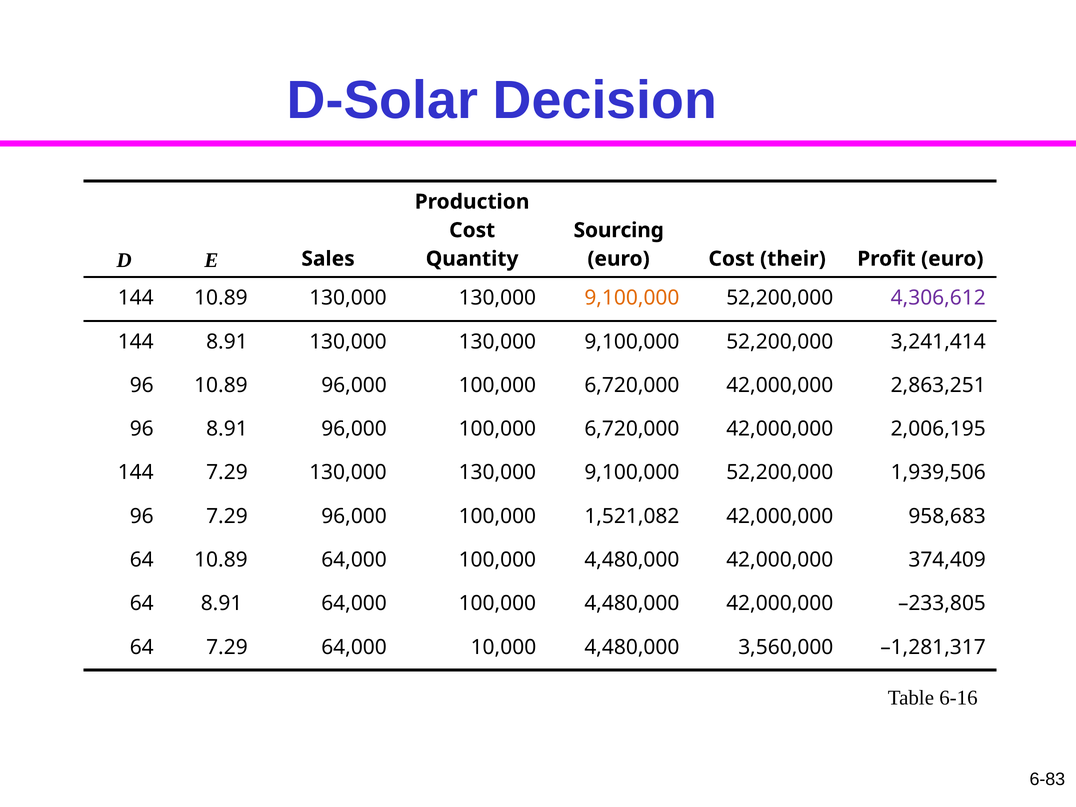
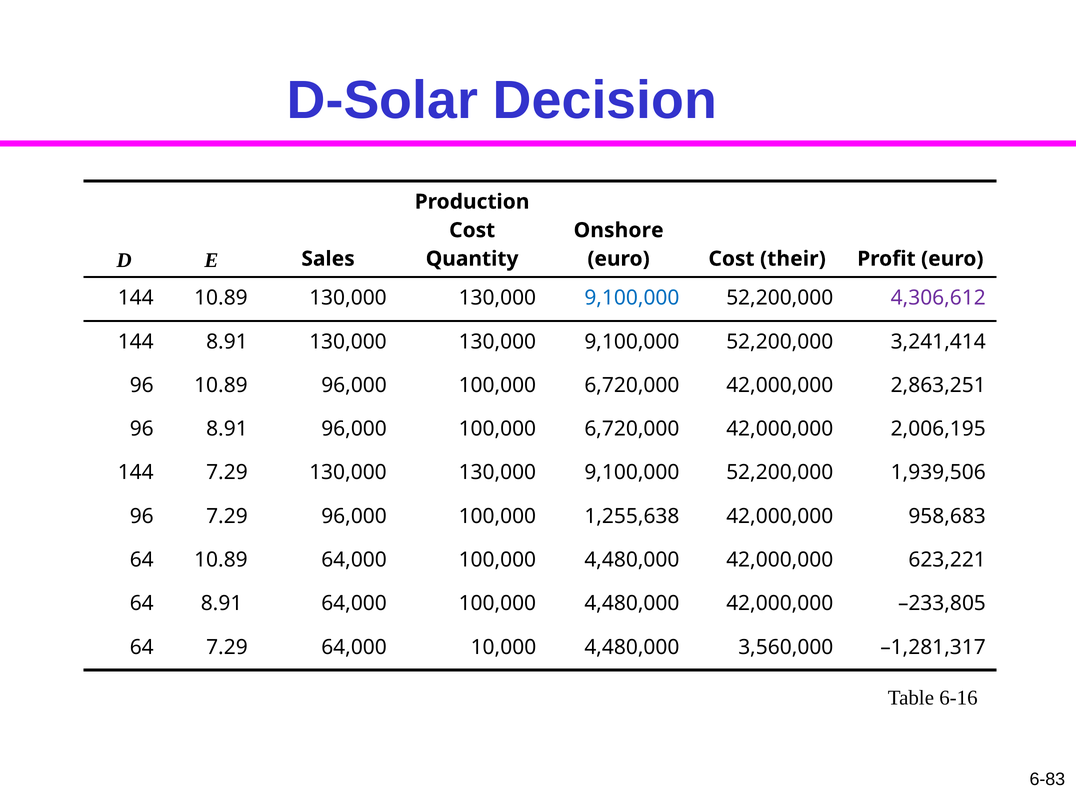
Sourcing: Sourcing -> Onshore
9,100,000 at (632, 298) colour: orange -> blue
1,521,082: 1,521,082 -> 1,255,638
374,409: 374,409 -> 623,221
